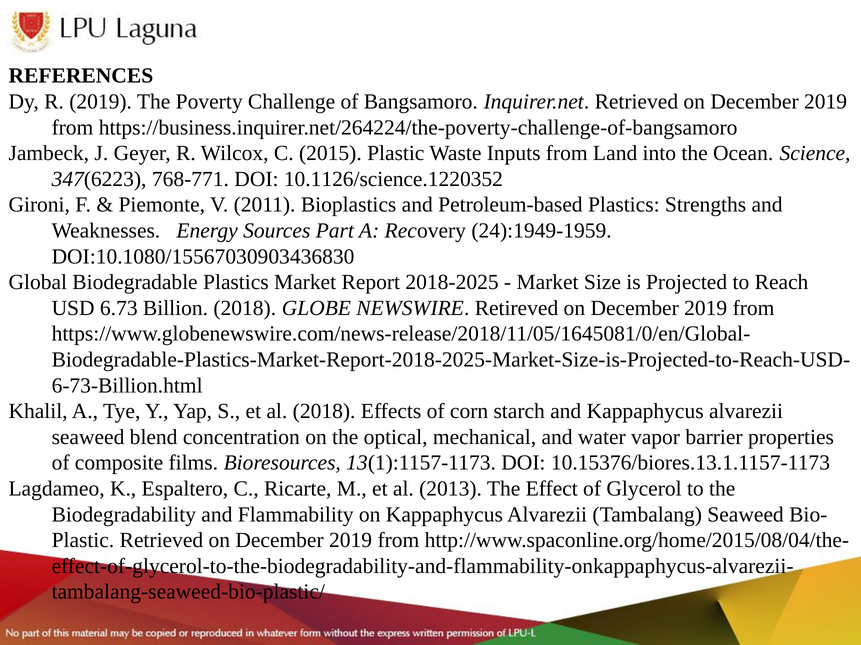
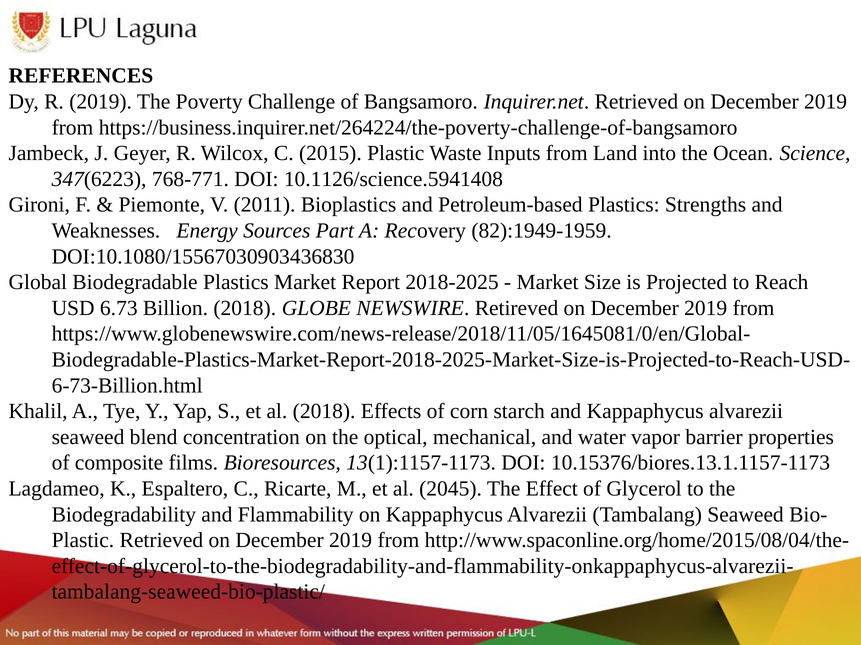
10.1126/science.1220352: 10.1126/science.1220352 -> 10.1126/science.5941408
24):1949-1959: 24):1949-1959 -> 82):1949-1959
2013: 2013 -> 2045
